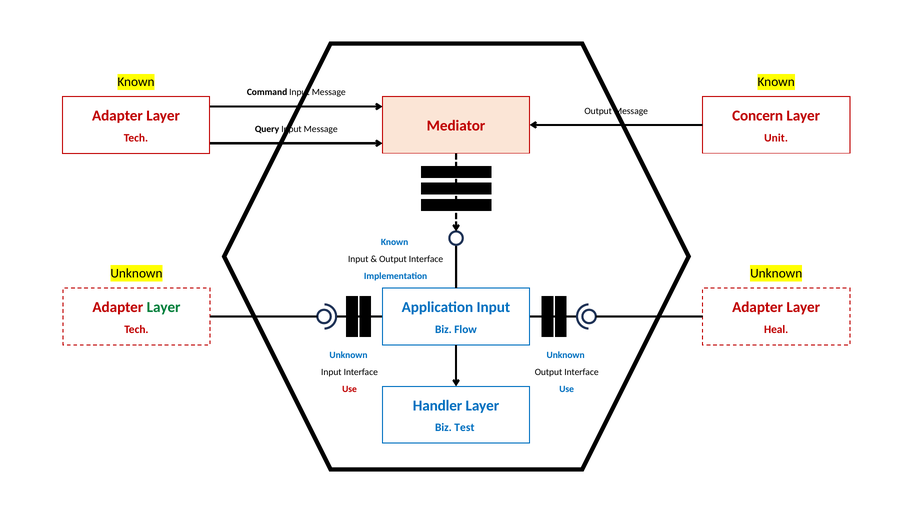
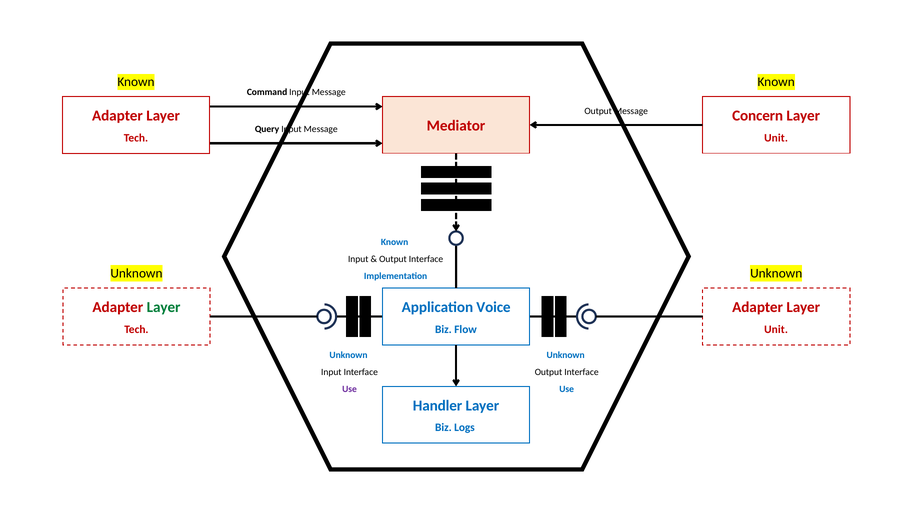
Application Input: Input -> Voice
Heal at (776, 329): Heal -> Unit
Use at (350, 389) colour: red -> purple
Test: Test -> Logs
